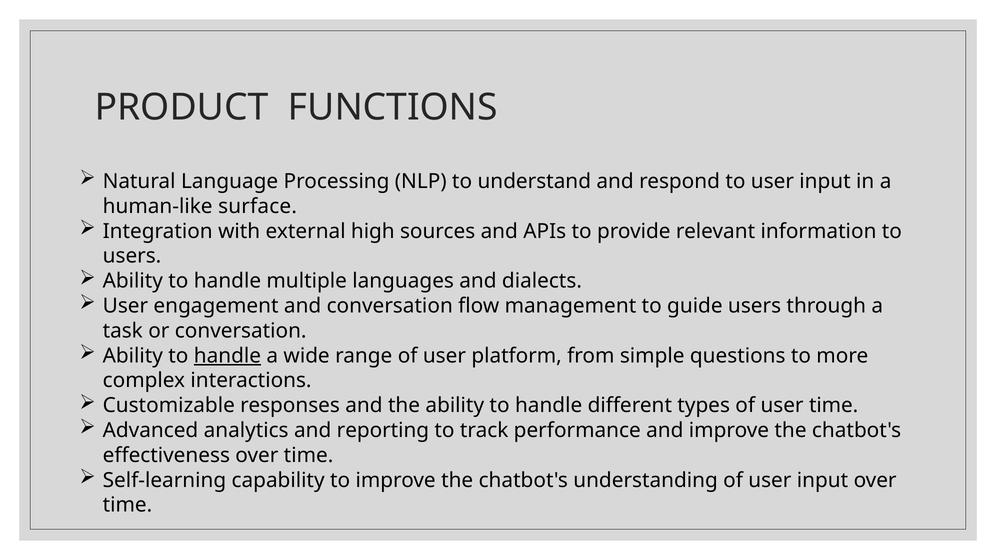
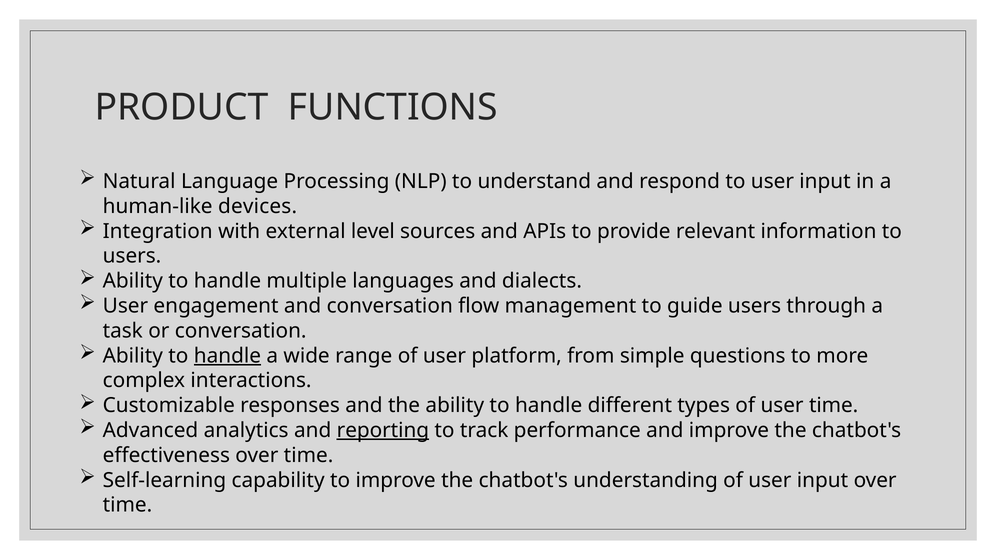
surface: surface -> devices
high: high -> level
reporting underline: none -> present
